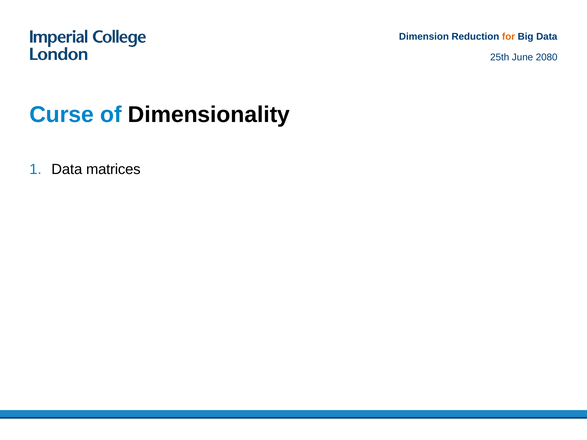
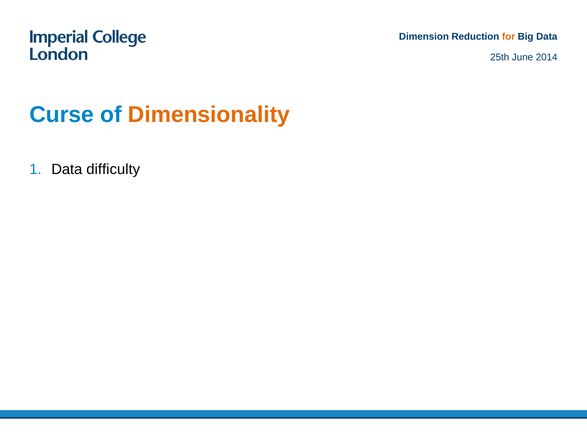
2080: 2080 -> 2014
Dimensionality colour: black -> orange
matrices: matrices -> difficulty
